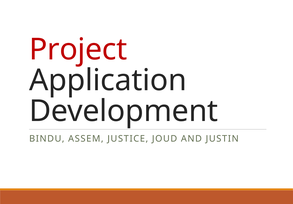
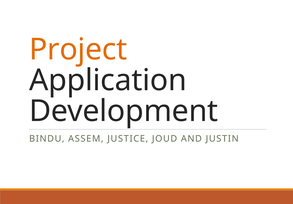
Project colour: red -> orange
